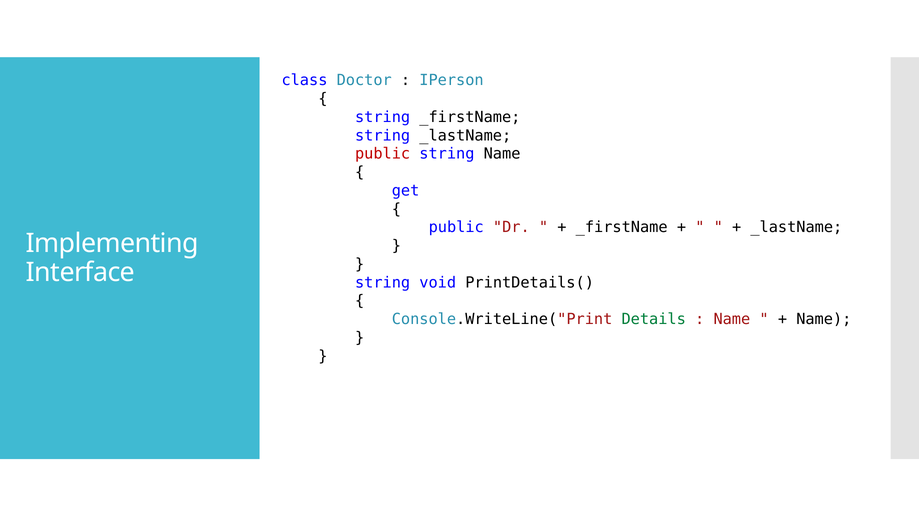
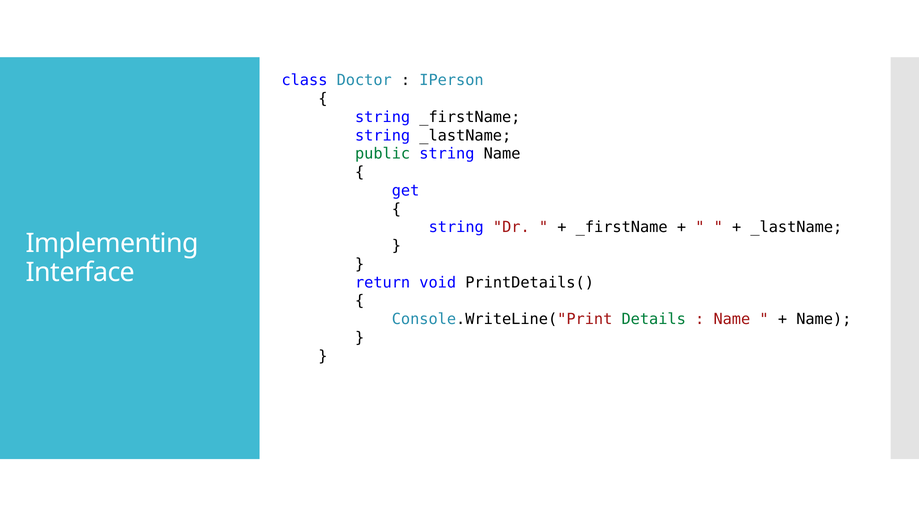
public at (383, 154) colour: red -> green
public at (456, 227): public -> string
string at (383, 282): string -> return
